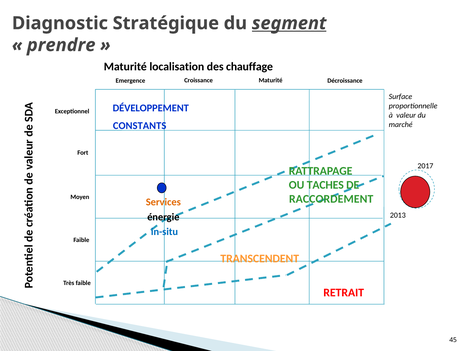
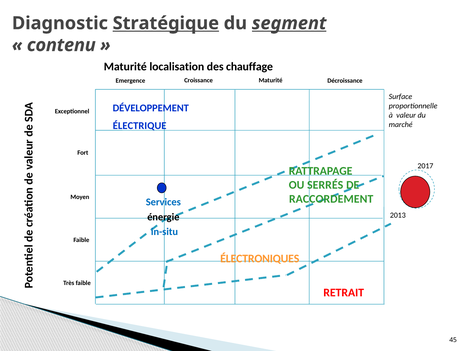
Stratégique underline: none -> present
prendre: prendre -> contenu
CONSTANTS: CONSTANTS -> ÉLECTRIQUE
TACHES: TACHES -> SERRÉS
Services colour: orange -> blue
TRANSCENDENT: TRANSCENDENT -> ÉLECTRONIQUES
